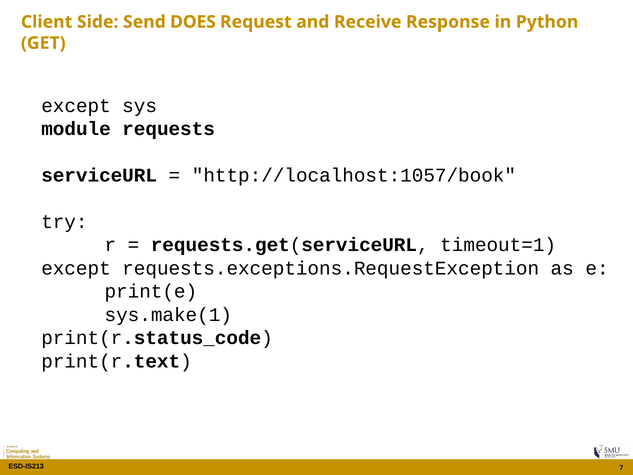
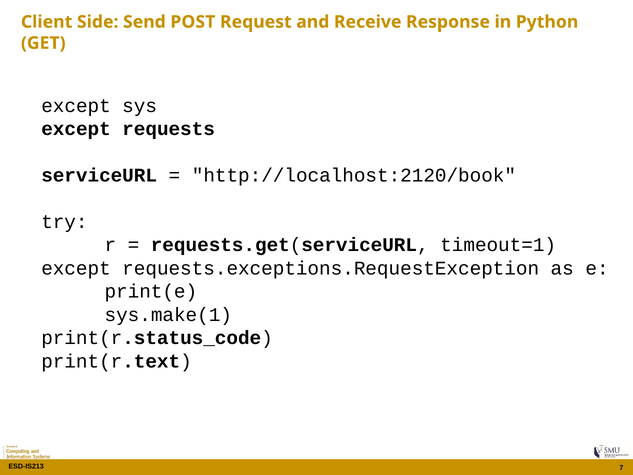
DOES: DOES -> POST
module at (76, 129): module -> except
http://localhost:1057/book: http://localhost:1057/book -> http://localhost:2120/book
